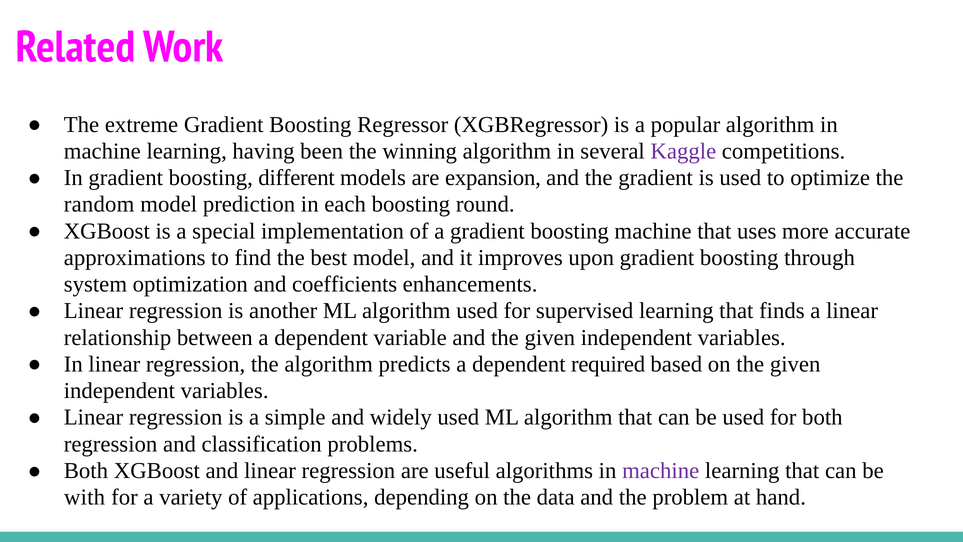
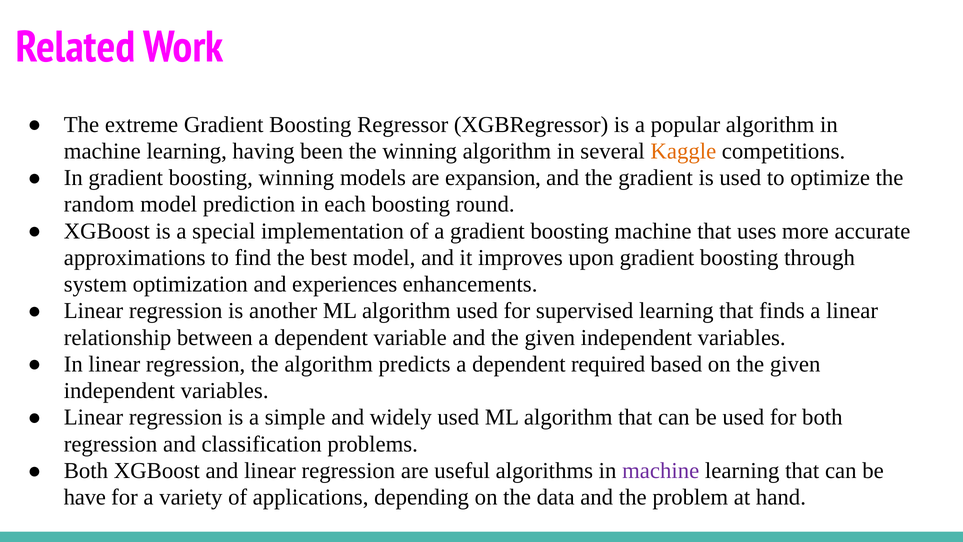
Kaggle colour: purple -> orange
boosting different: different -> winning
coefficients: coefficients -> experiences
with: with -> have
